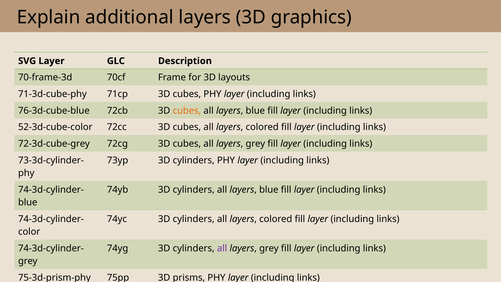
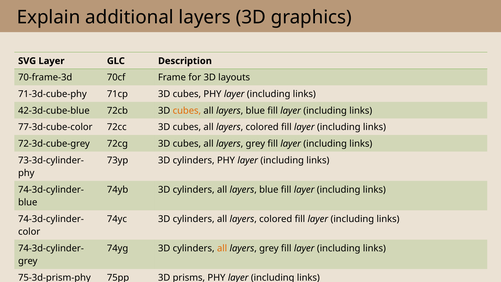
76-3d-cube-blue: 76-3d-cube-blue -> 42-3d-cube-blue
52-3d-cube-color: 52-3d-cube-color -> 77-3d-cube-color
all at (222, 248) colour: purple -> orange
